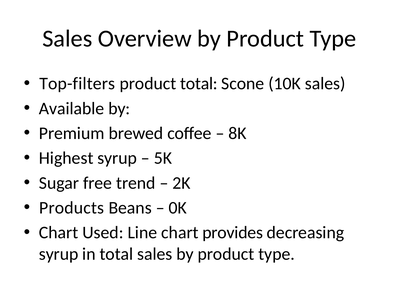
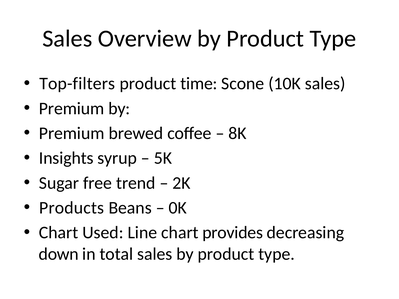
product total: total -> time
Available at (72, 109): Available -> Premium
Highest: Highest -> Insights
syrup at (59, 254): syrup -> down
